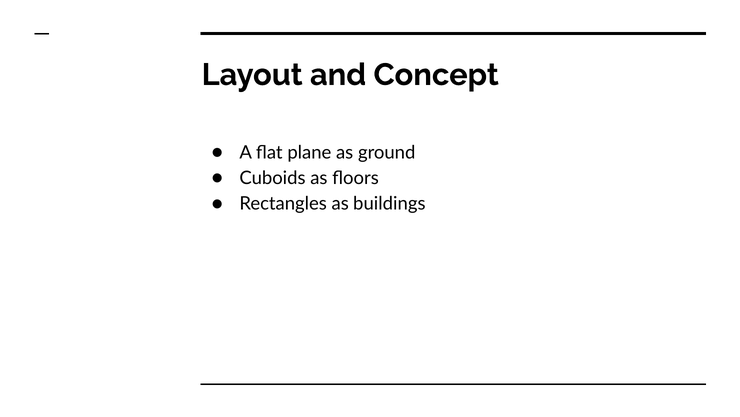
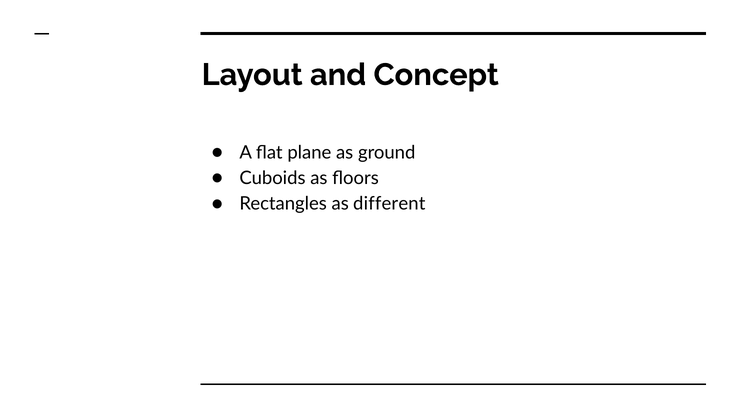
buildings: buildings -> different
